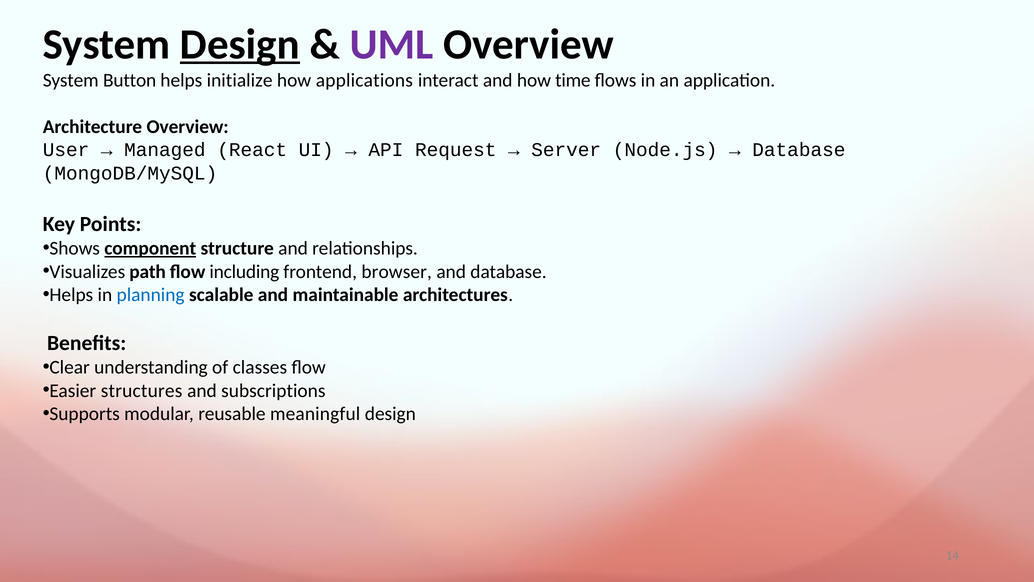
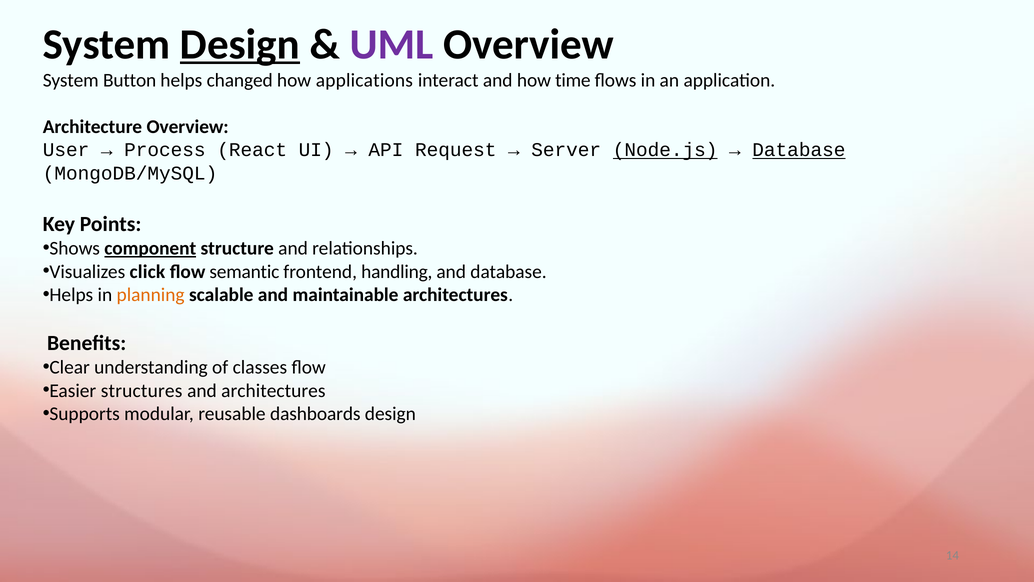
initialize: initialize -> changed
Managed: Managed -> Process
Node.js underline: none -> present
Database at (799, 150) underline: none -> present
path: path -> click
including: including -> semantic
browser: browser -> handling
planning colour: blue -> orange
and subscriptions: subscriptions -> architectures
meaningful: meaningful -> dashboards
